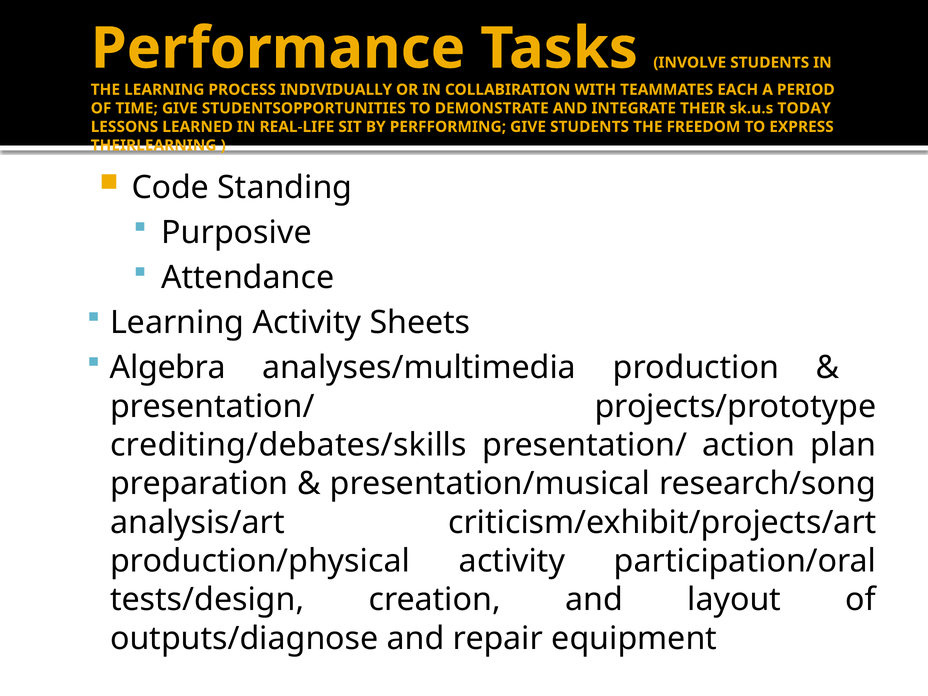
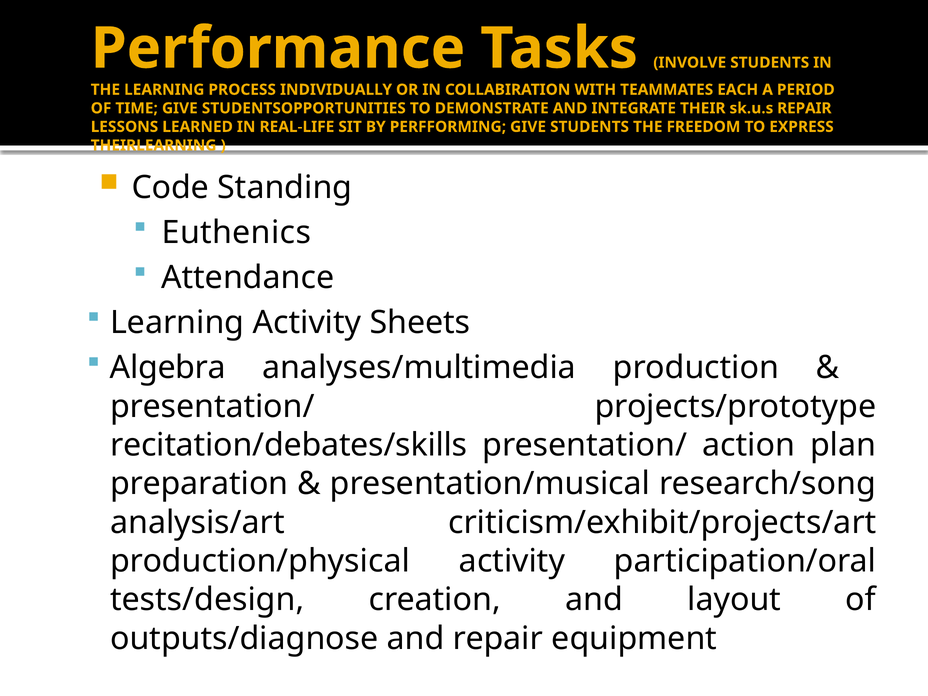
sk.u.s TODAY: TODAY -> REPAIR
Purposive: Purposive -> Euthenics
crediting/debates/skills: crediting/debates/skills -> recitation/debates/skills
